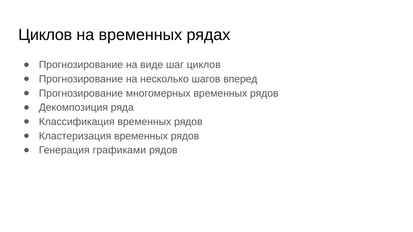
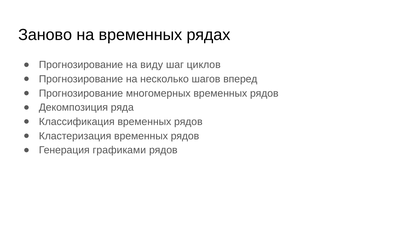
Циклов at (45, 35): Циклов -> Заново
виде: виде -> виду
